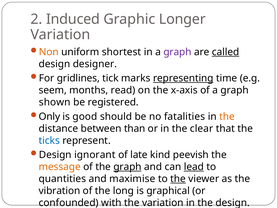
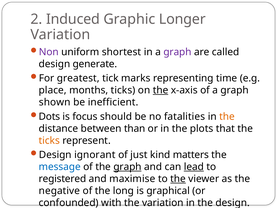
Non colour: orange -> purple
called underline: present -> none
designer: designer -> generate
gridlines: gridlines -> greatest
representing underline: present -> none
seem: seem -> place
months read: read -> ticks
the at (161, 90) underline: none -> present
registered: registered -> inefficient
Only: Only -> Dots
good: good -> focus
clear: clear -> plots
ticks at (49, 140) colour: blue -> orange
late: late -> just
peevish: peevish -> matters
message colour: orange -> blue
quantities: quantities -> registered
vibration: vibration -> negative
